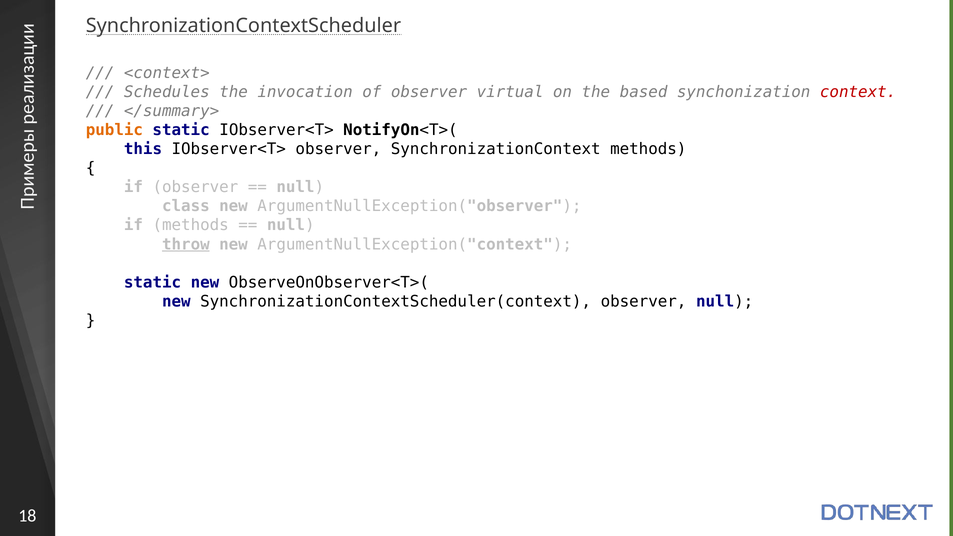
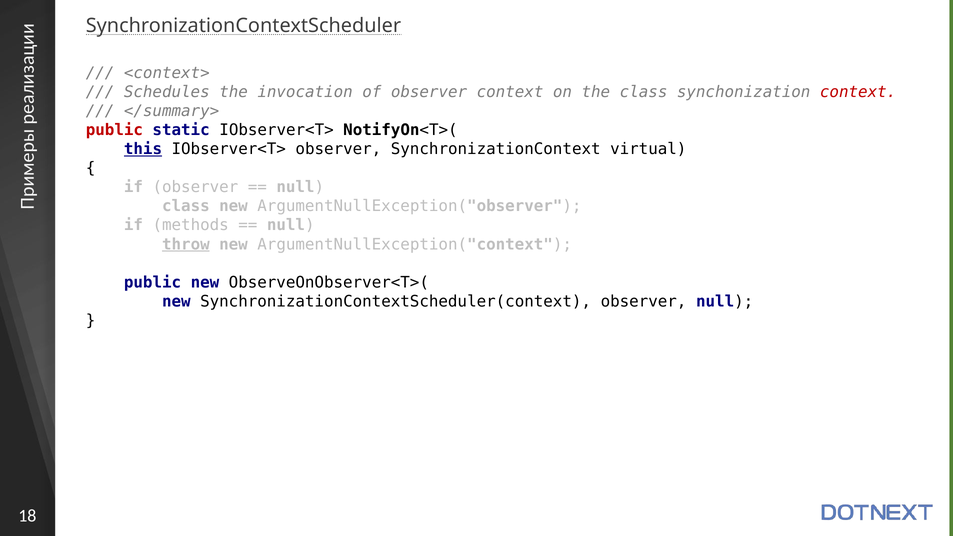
observer virtual: virtual -> context
the based: based -> class
public at (114, 130) colour: orange -> red
this underline: none -> present
SynchronizationContext methods: methods -> virtual
static at (153, 282): static -> public
